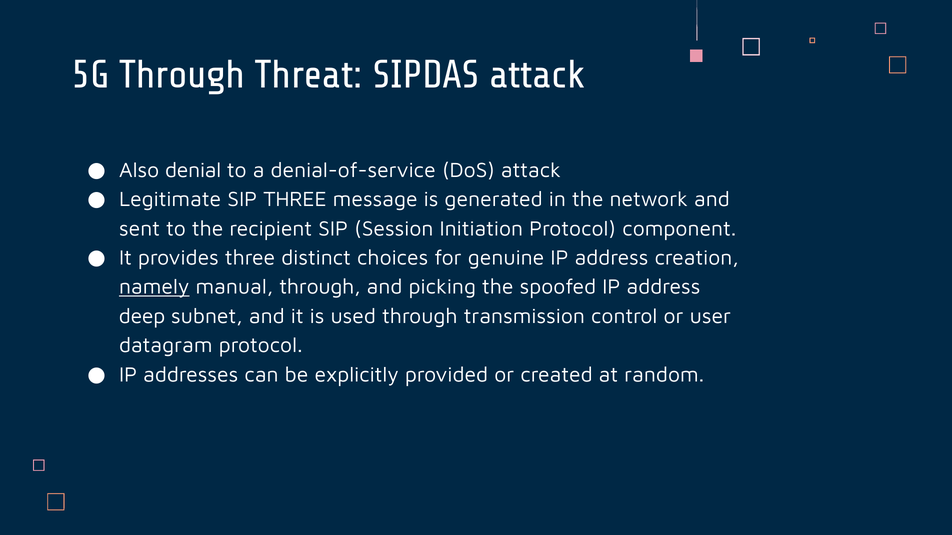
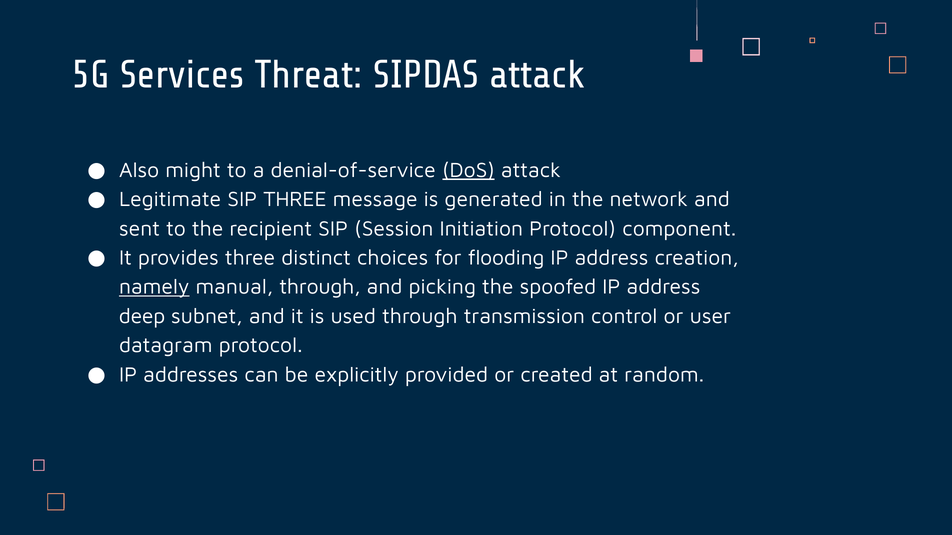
5G Through: Through -> Services
denial: denial -> might
DoS underline: none -> present
genuine: genuine -> flooding
